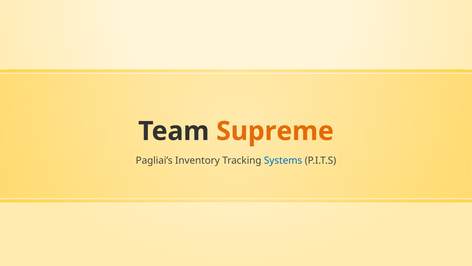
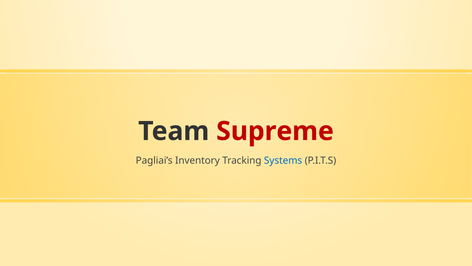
Supreme colour: orange -> red
